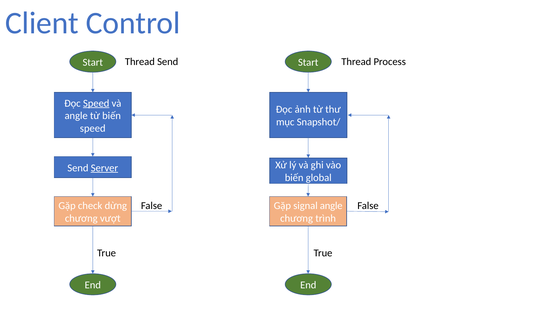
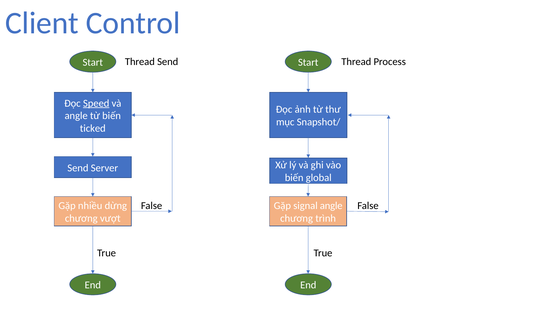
speed at (93, 128): speed -> ticked
Server underline: present -> none
check: check -> nhiều
